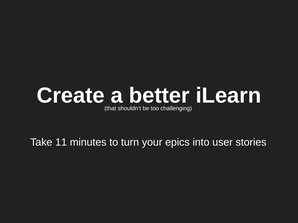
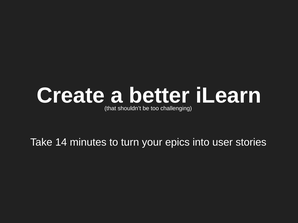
11: 11 -> 14
